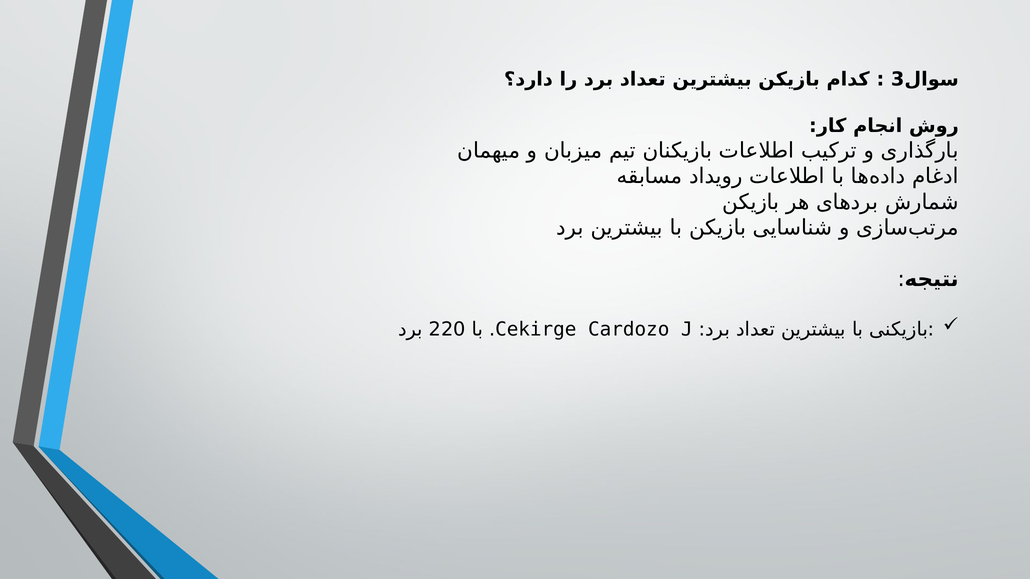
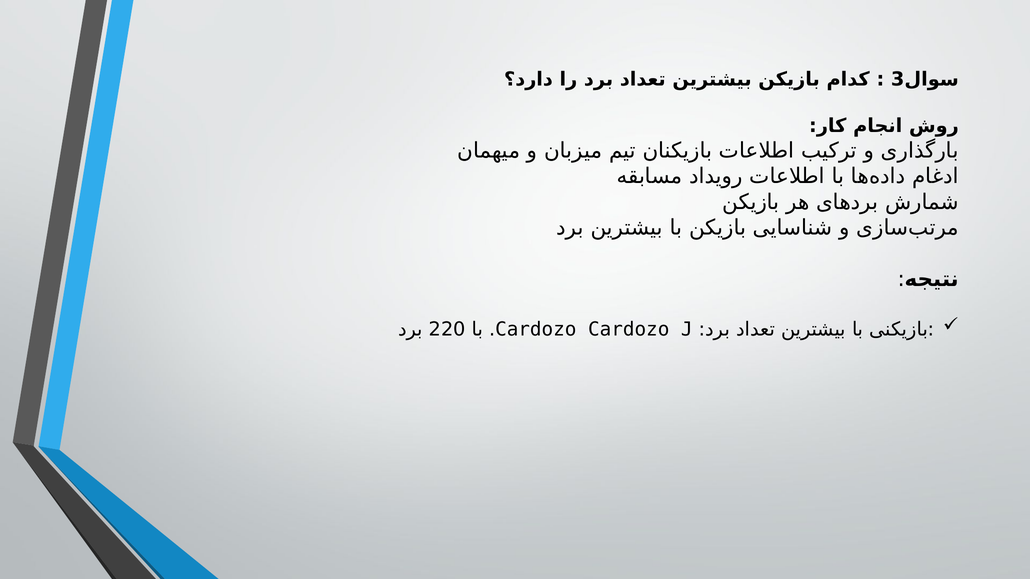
Cekirge at (536, 329): Cekirge -> Cardozo
